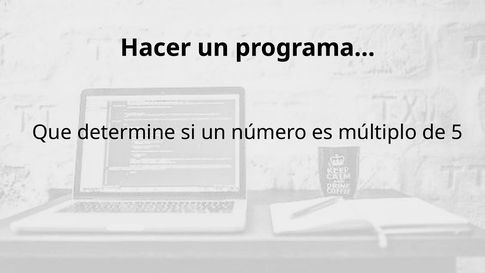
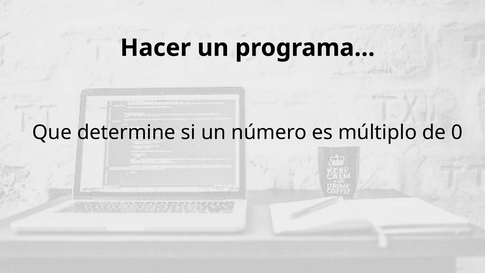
5: 5 -> 0
